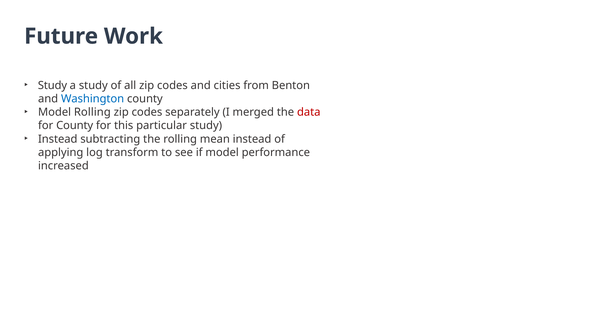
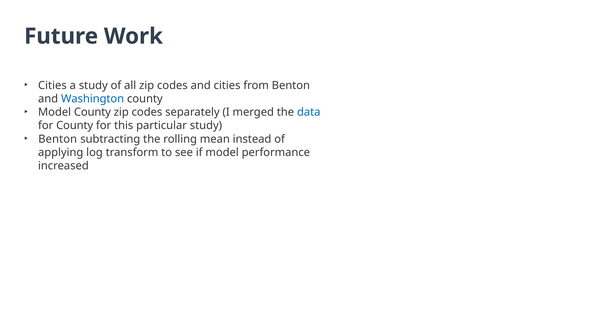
Study at (52, 85): Study -> Cities
Model Rolling: Rolling -> County
data colour: red -> blue
Instead at (58, 139): Instead -> Benton
